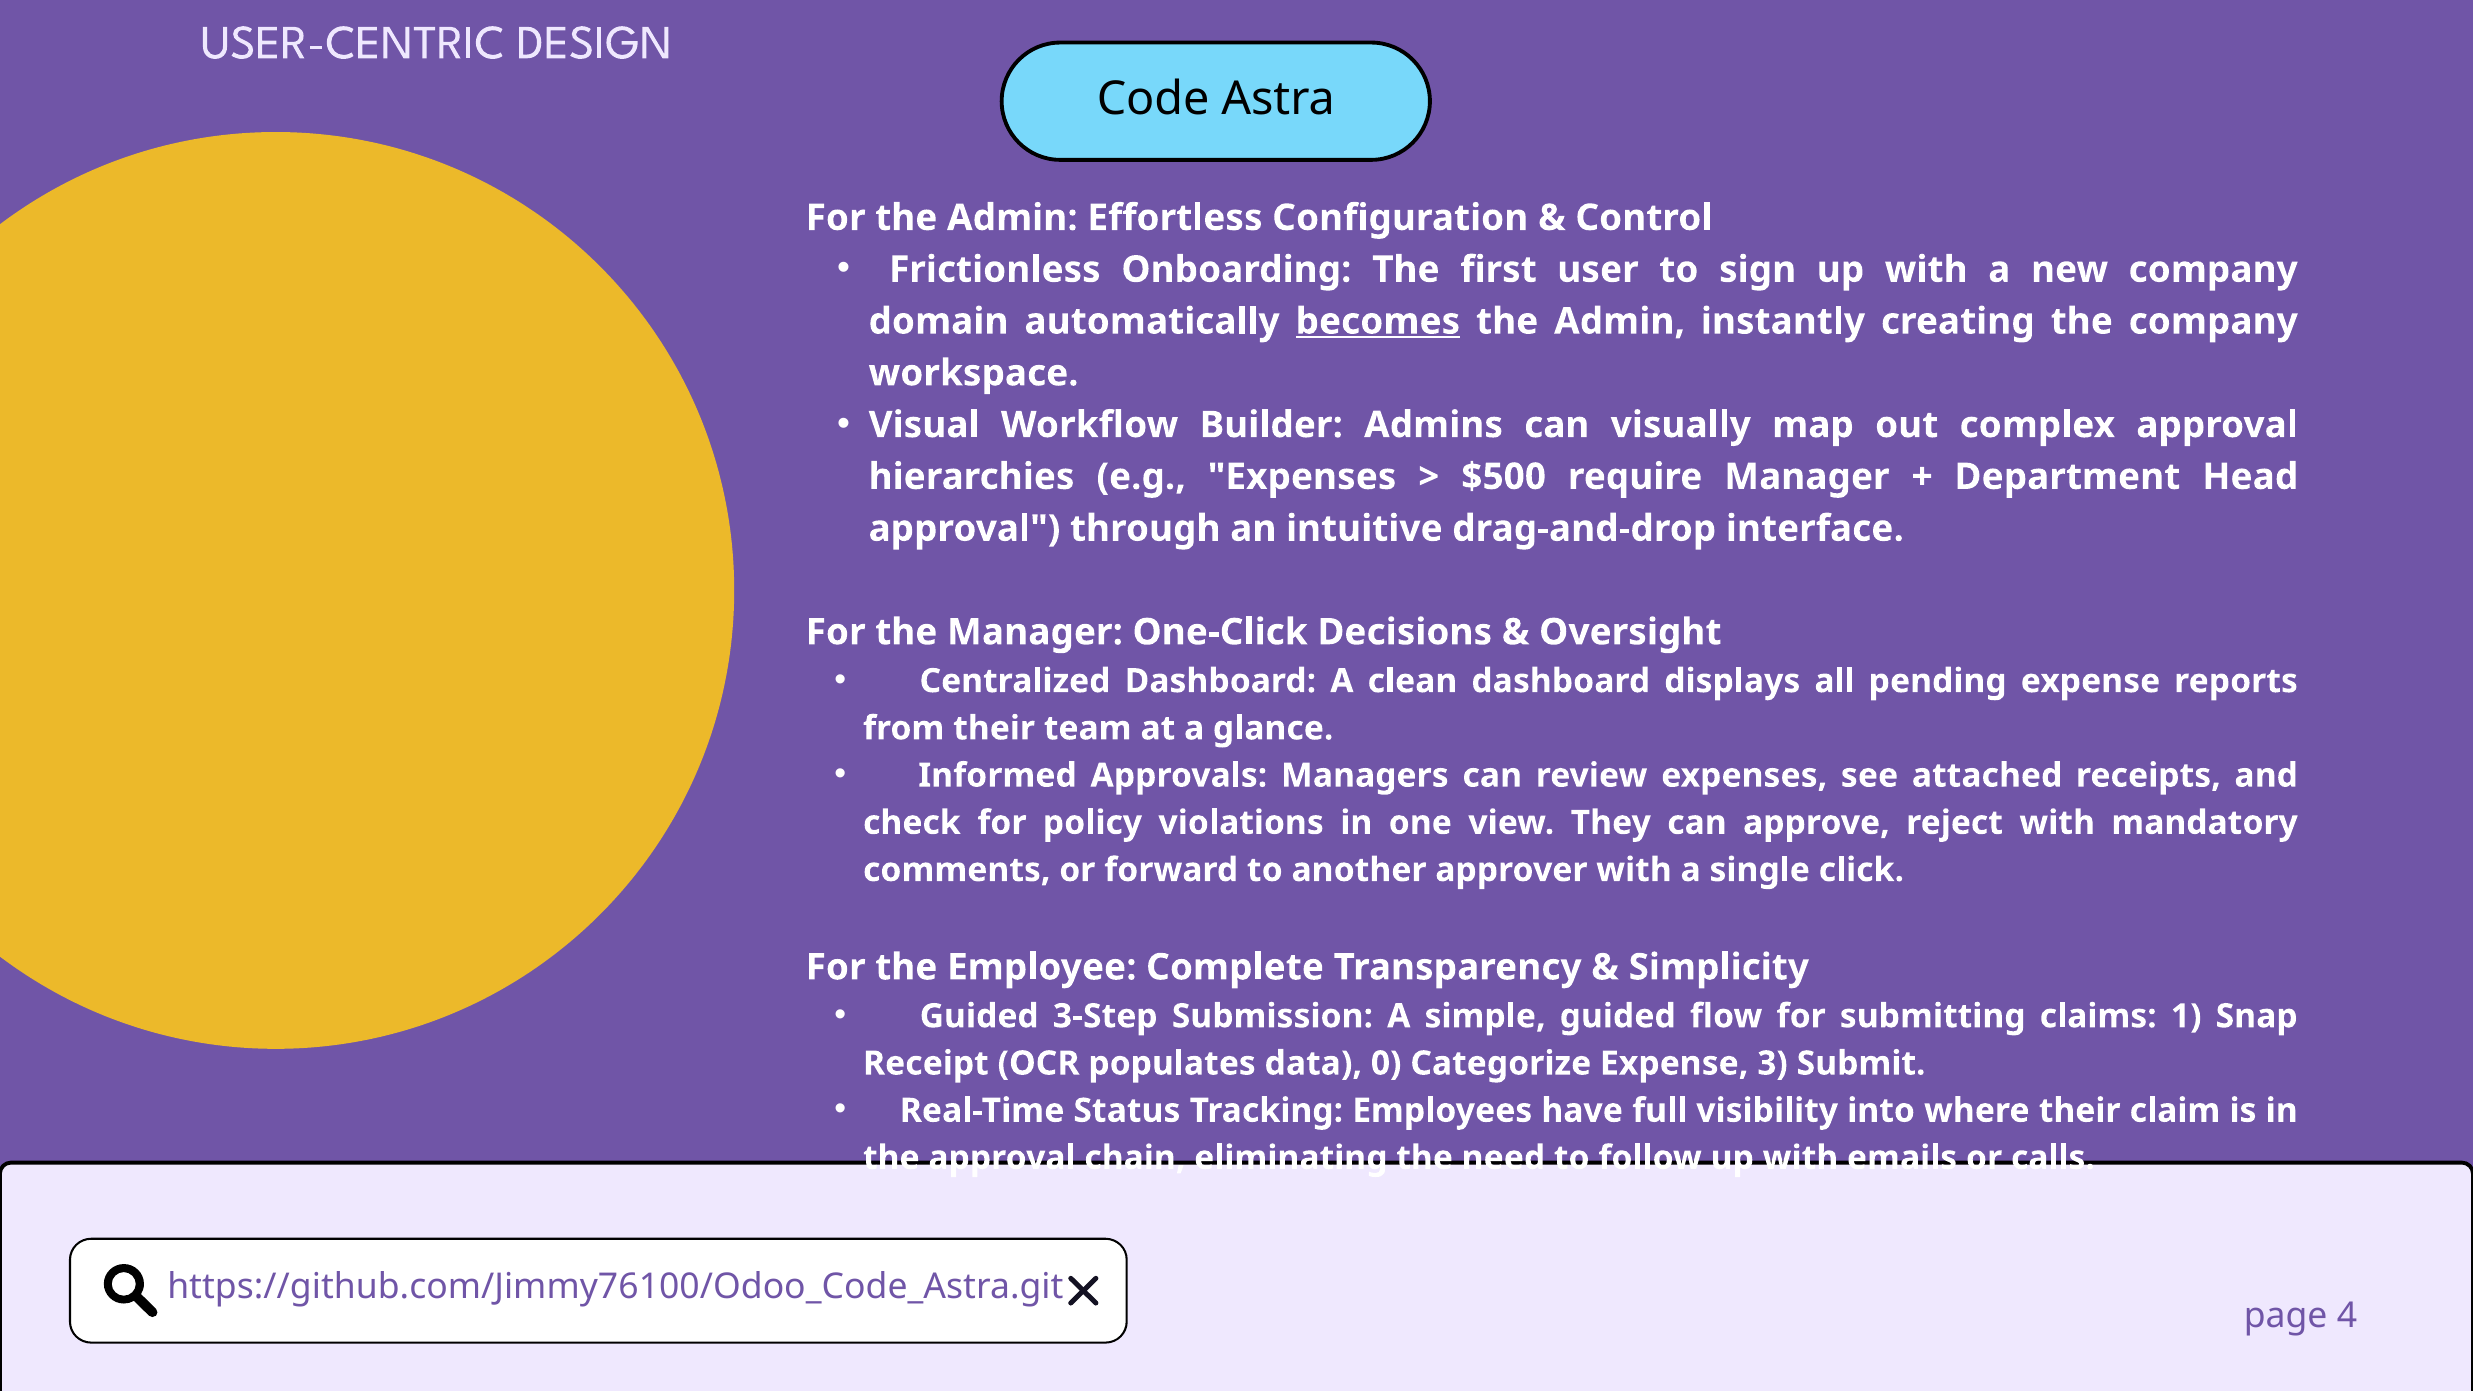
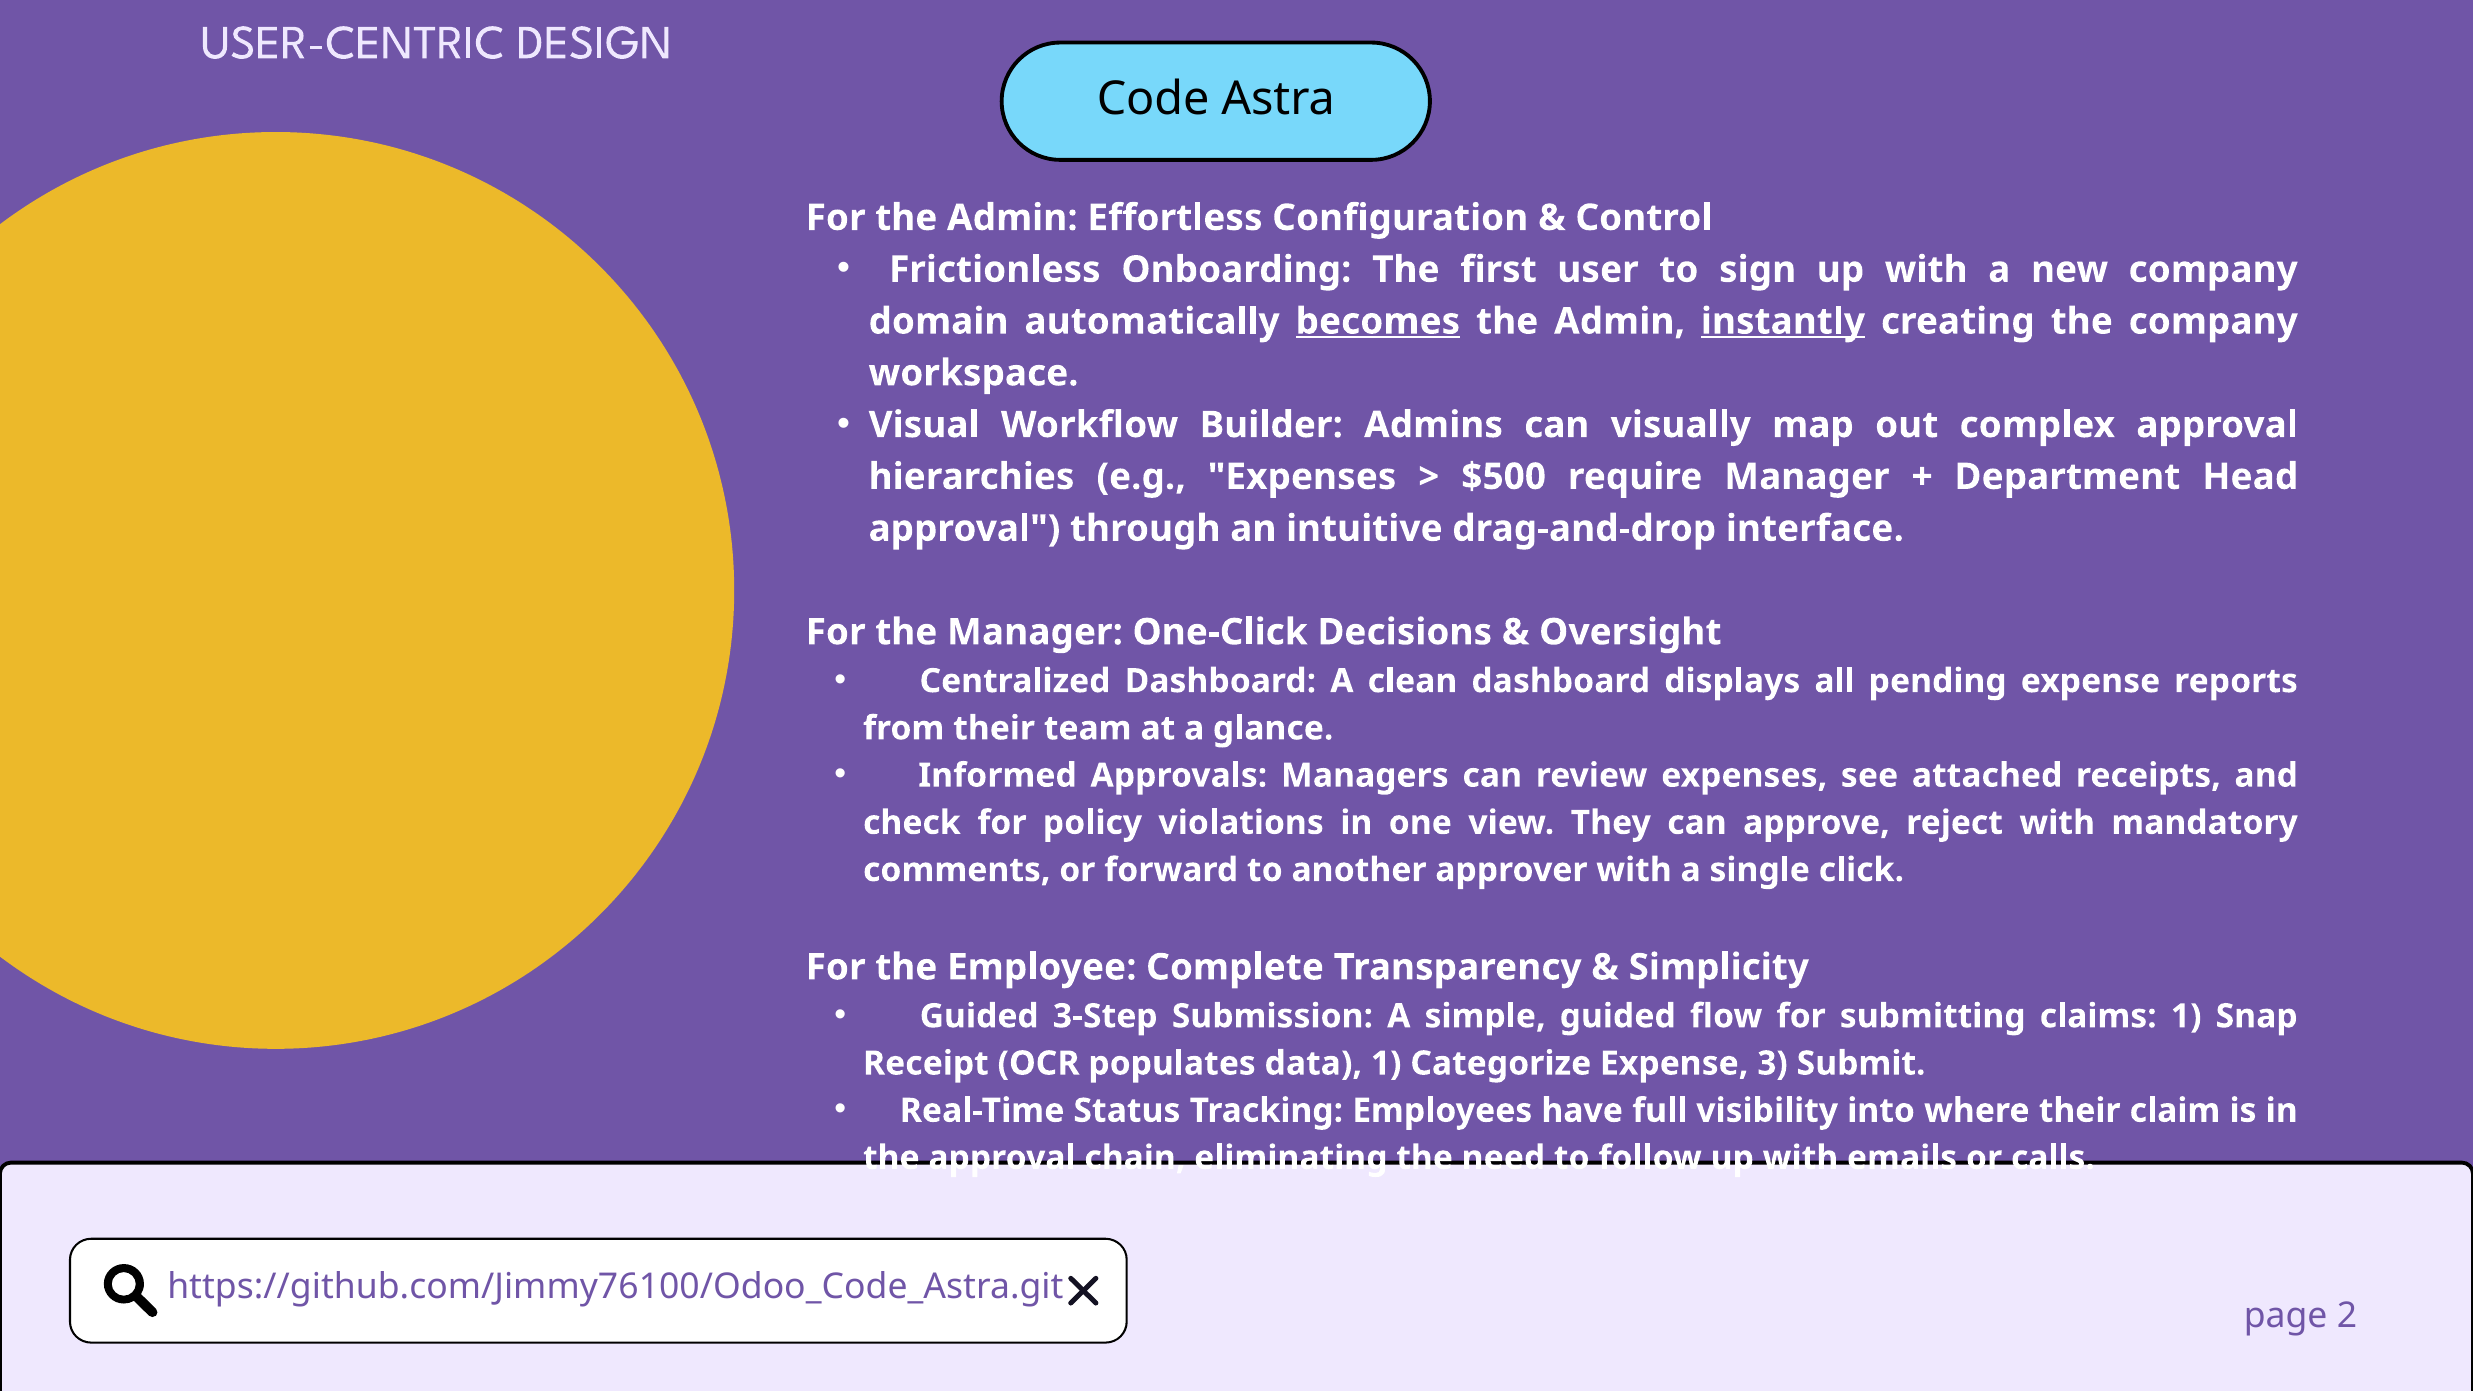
instantly underline: none -> present
data 0: 0 -> 1
4: 4 -> 2
